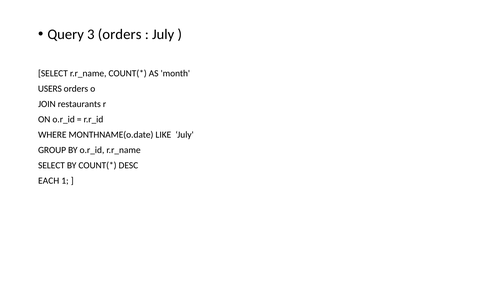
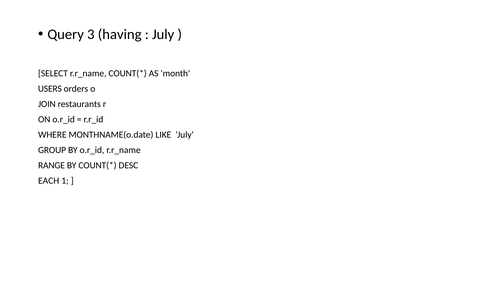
3 orders: orders -> having
SELECT at (51, 165): SELECT -> RANGE
